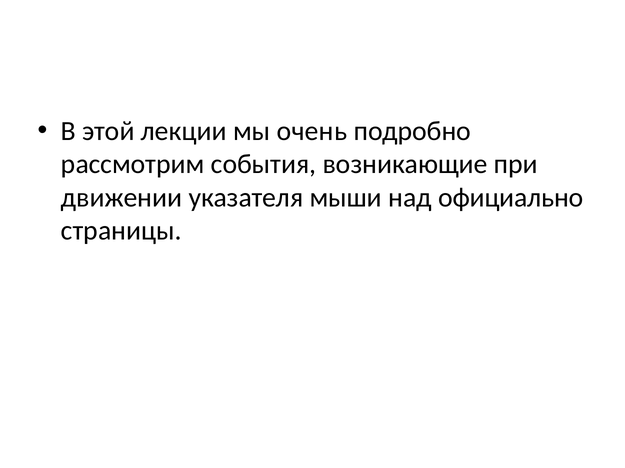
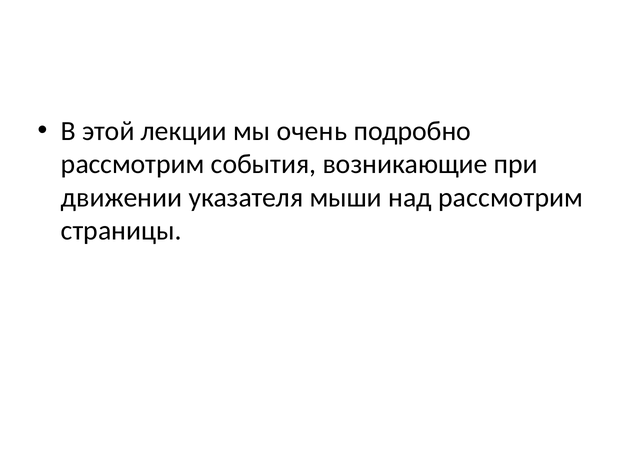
над официально: официально -> рассмотрим
